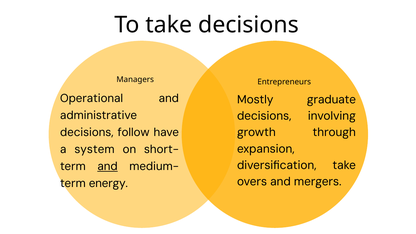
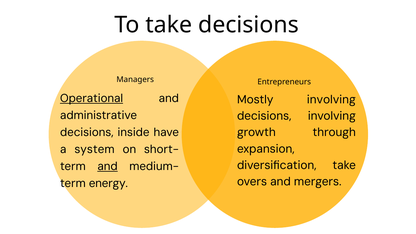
Operational underline: none -> present
Mostly graduate: graduate -> involving
follow: follow -> inside
